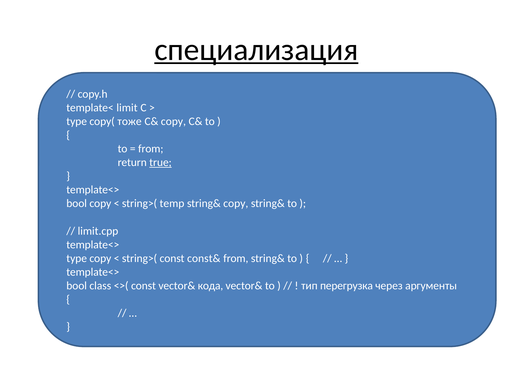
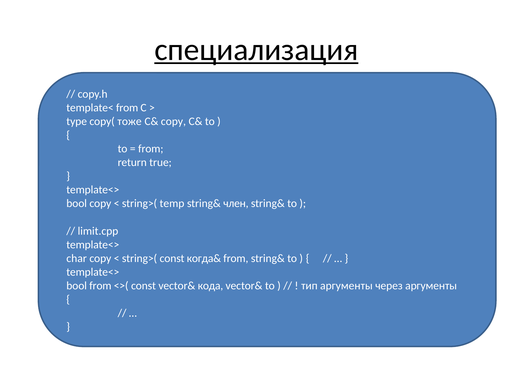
template< limit: limit -> from
true underline: present -> none
string& copy: copy -> член
type at (77, 258): type -> char
const&: const& -> когда&
bool class: class -> from
тип перегрузка: перегрузка -> аргументы
